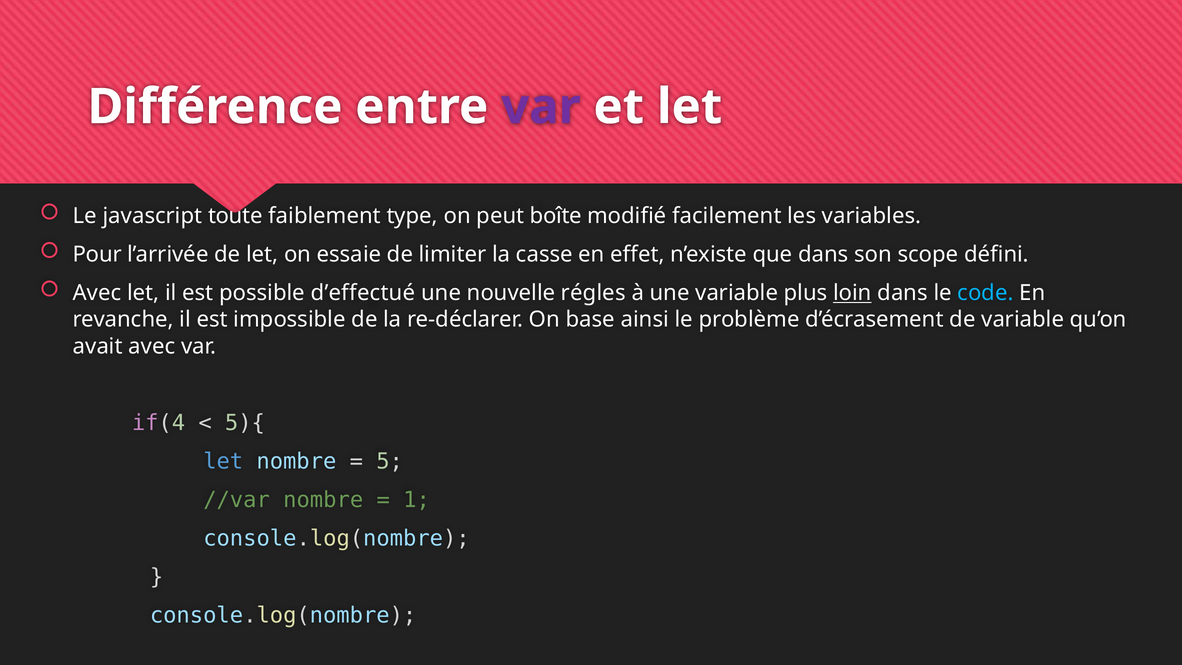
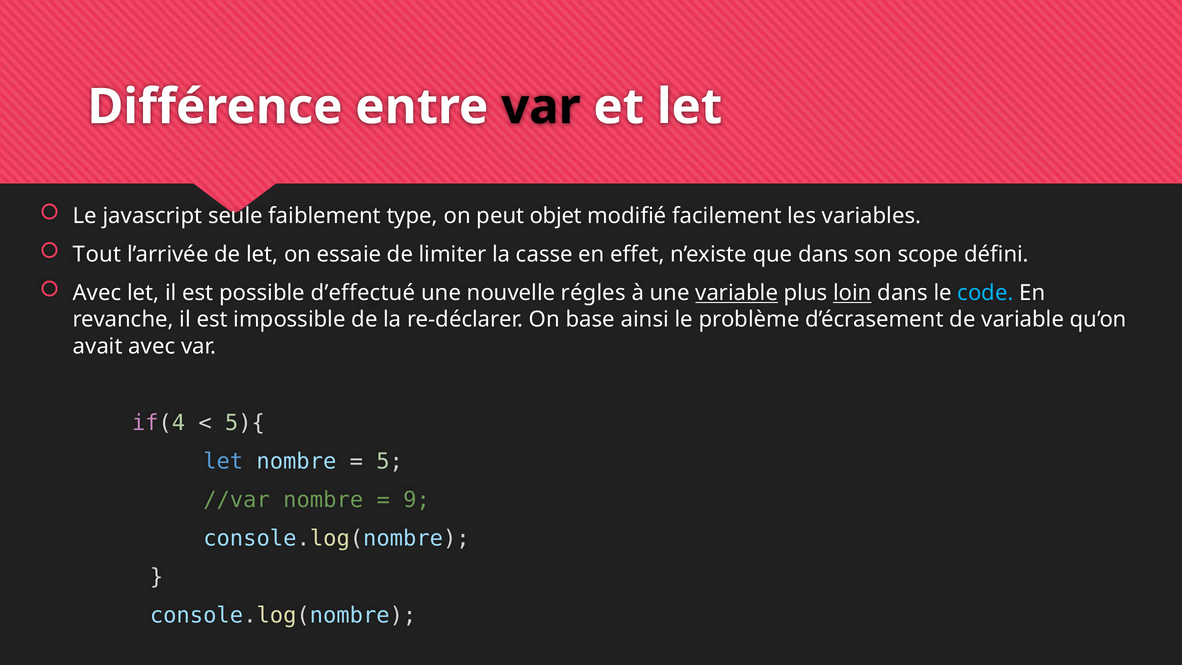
var at (541, 107) colour: purple -> black
toute: toute -> seule
boîte: boîte -> objet
Pour: Pour -> Tout
variable at (737, 293) underline: none -> present
1: 1 -> 9
